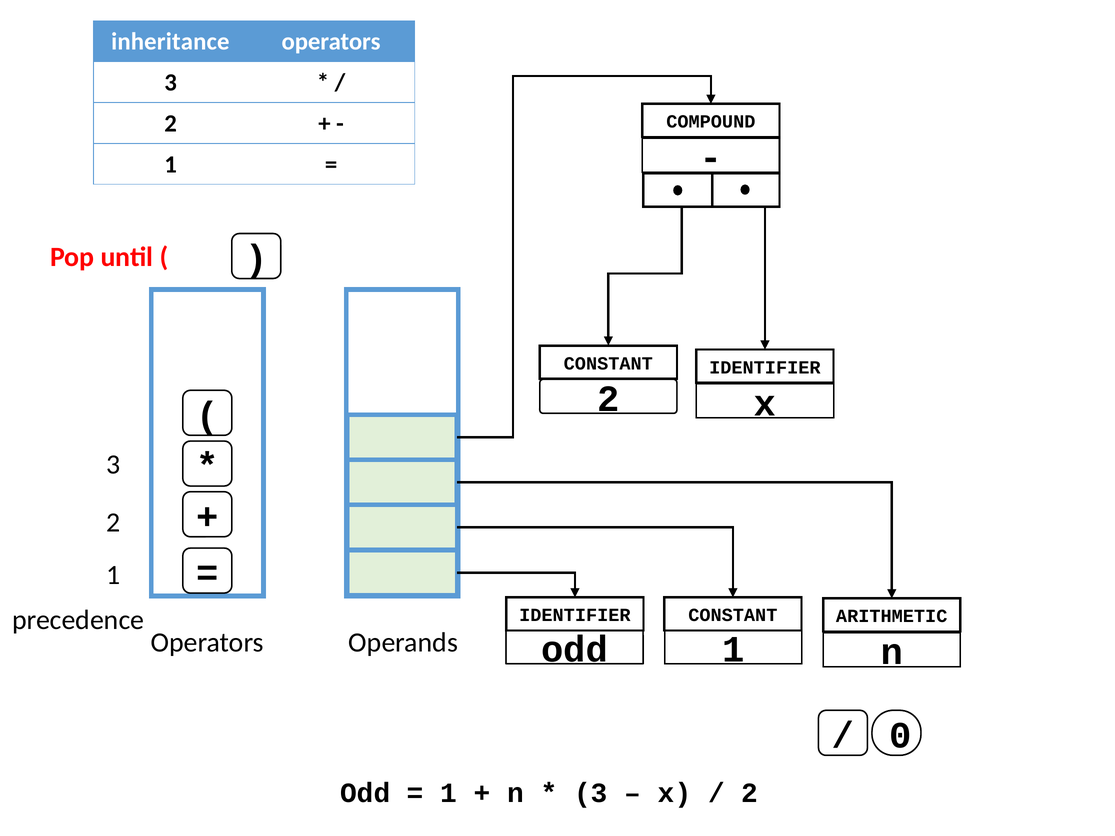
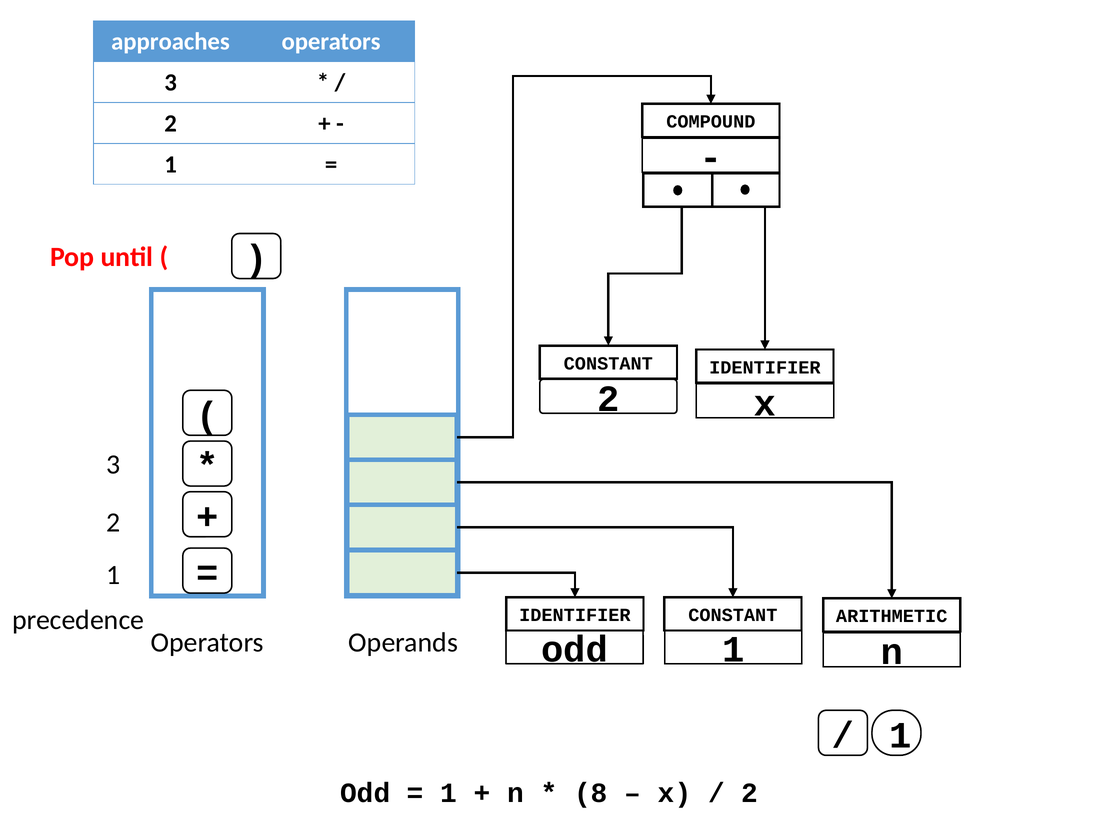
inheritance: inheritance -> approaches
0 at (900, 736): 0 -> 1
3 at (591, 793): 3 -> 8
